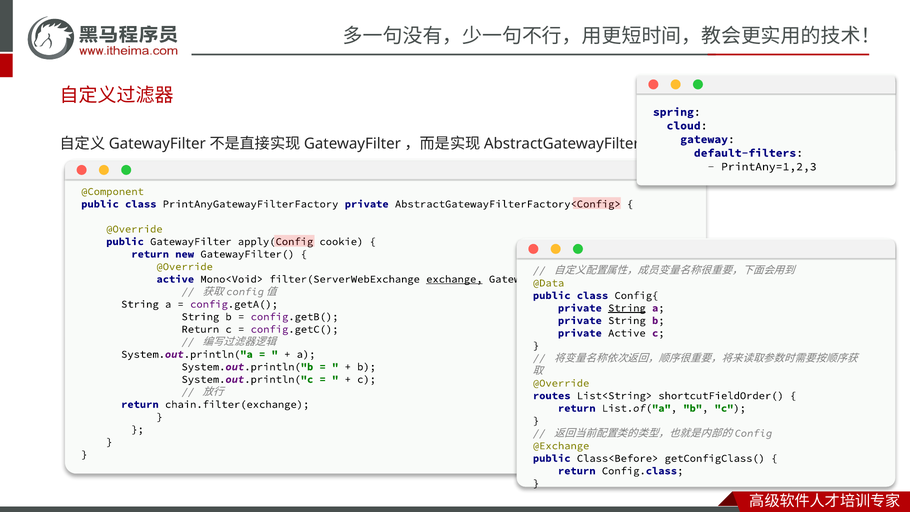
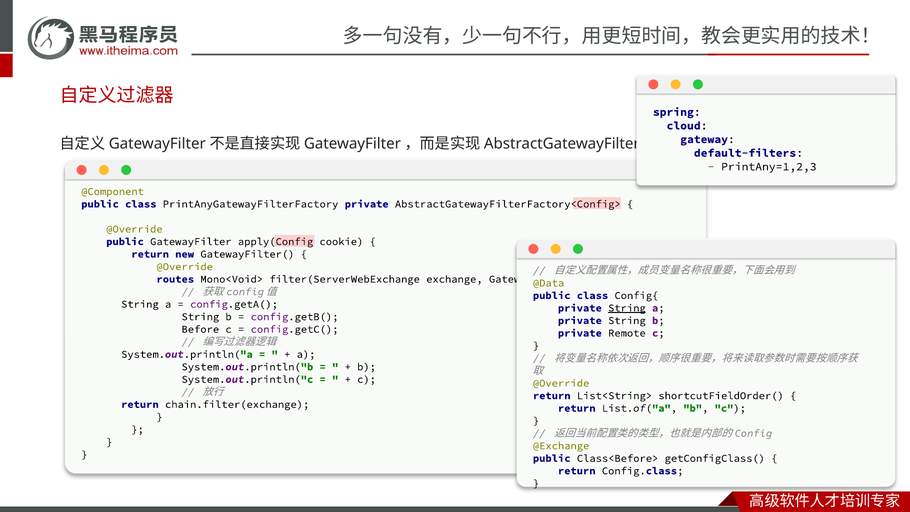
active at (175, 279): active -> routes
exchange underline: present -> none
Return at (200, 329): Return -> Before
private Active: Active -> Remote
routes at (552, 396): routes -> return
